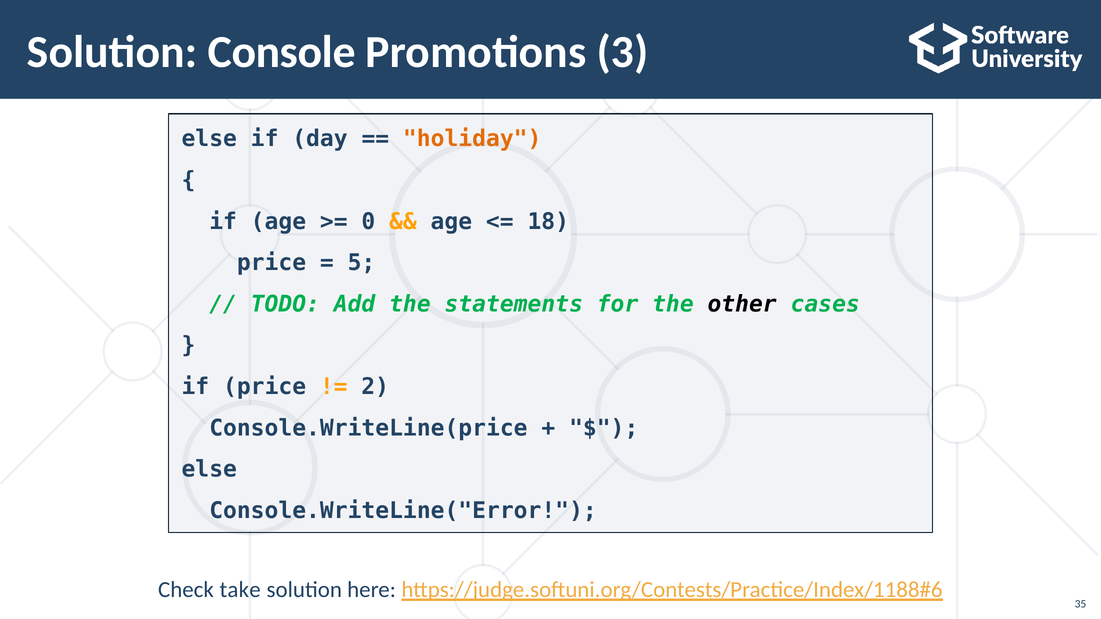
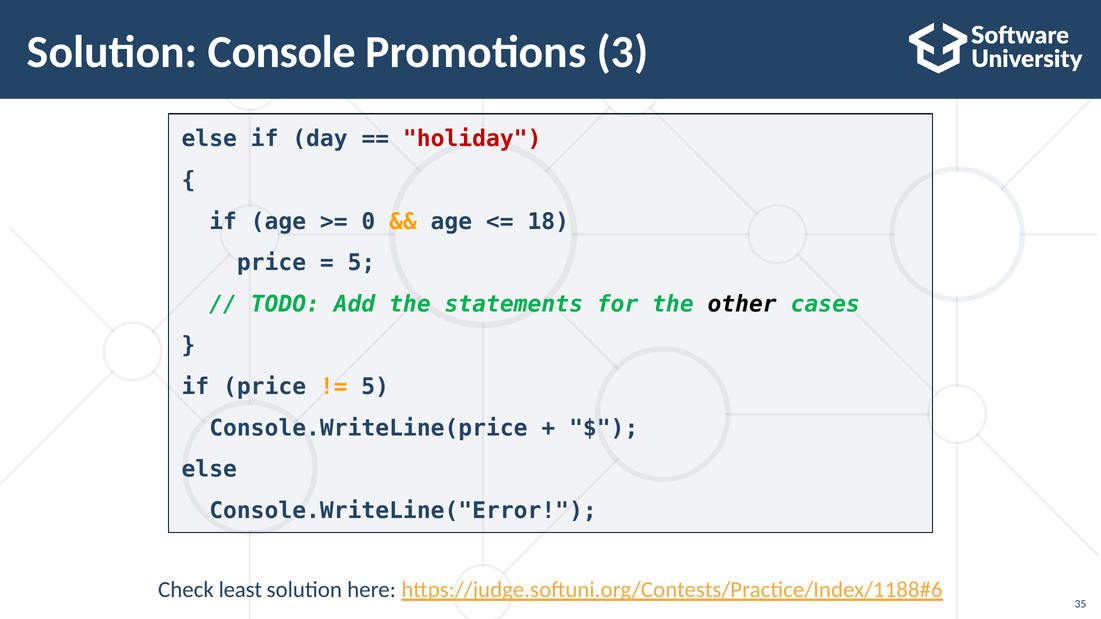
holiday colour: orange -> red
2 at (375, 387): 2 -> 5
take: take -> least
